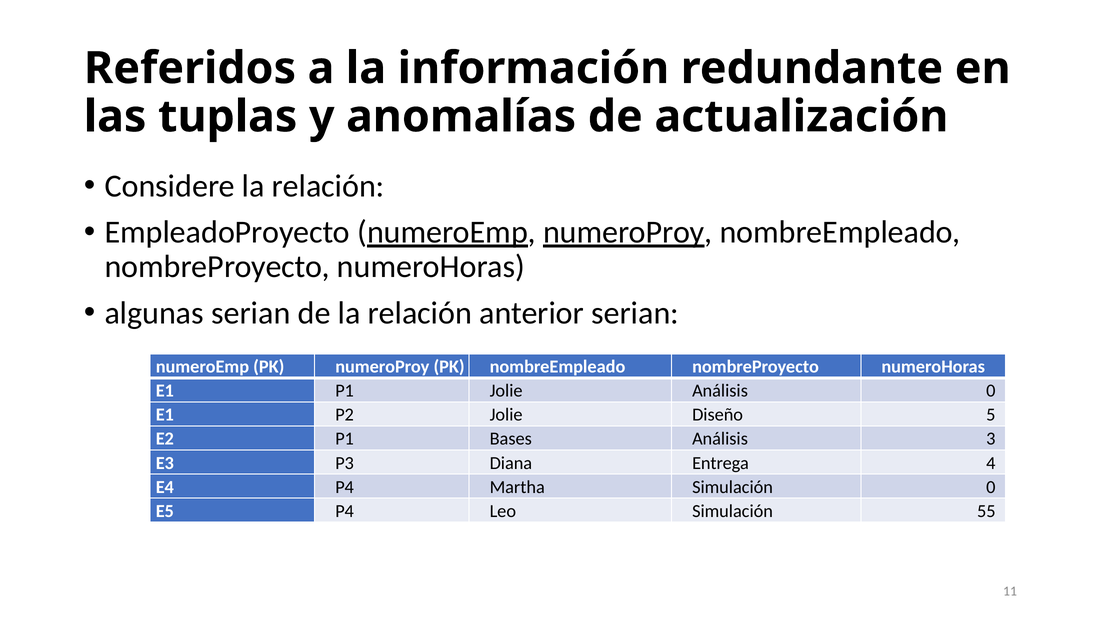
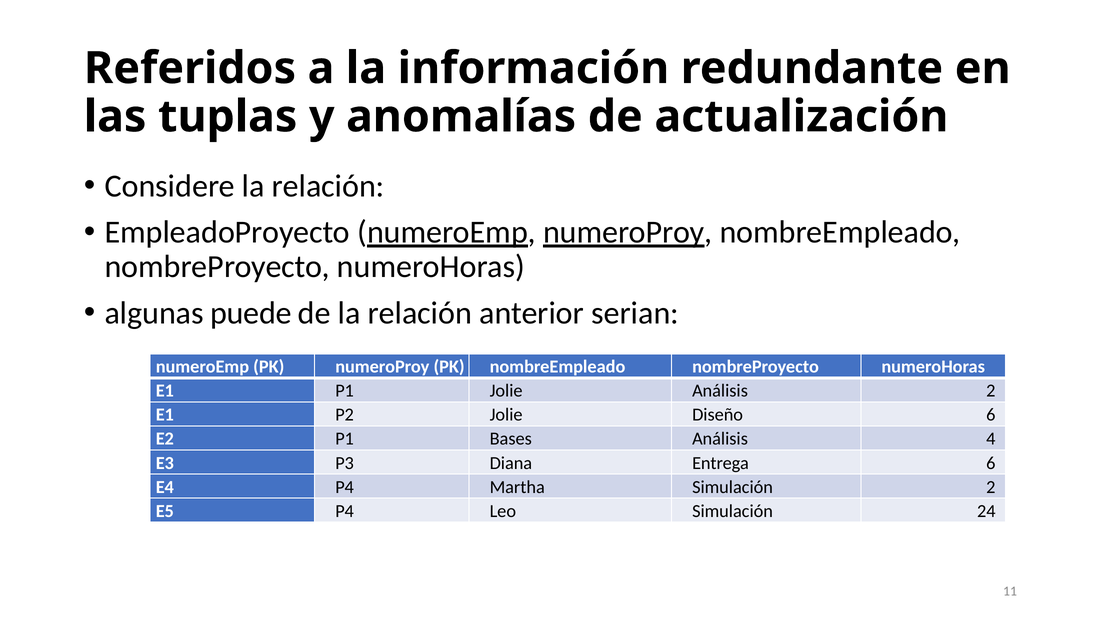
algunas serian: serian -> puede
Análisis 0: 0 -> 2
Diseño 5: 5 -> 6
3: 3 -> 4
Entrega 4: 4 -> 6
Simulación 0: 0 -> 2
55: 55 -> 24
